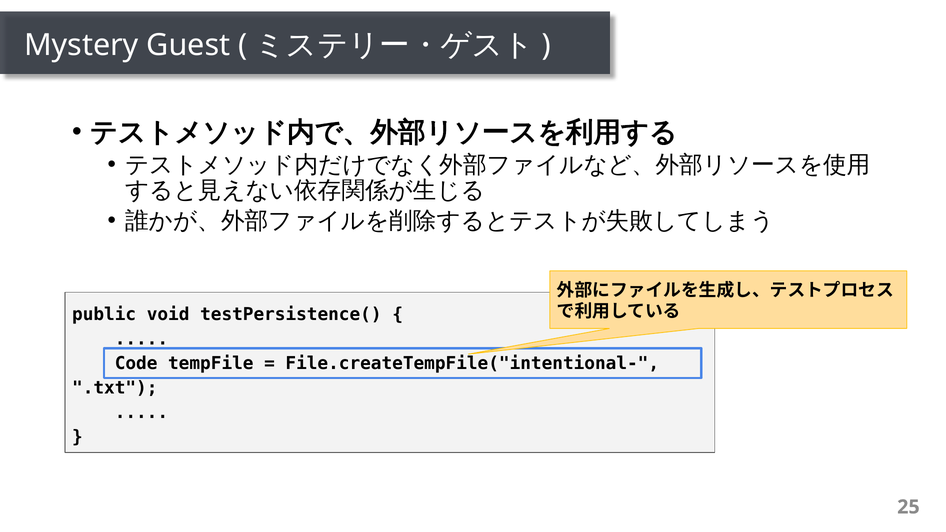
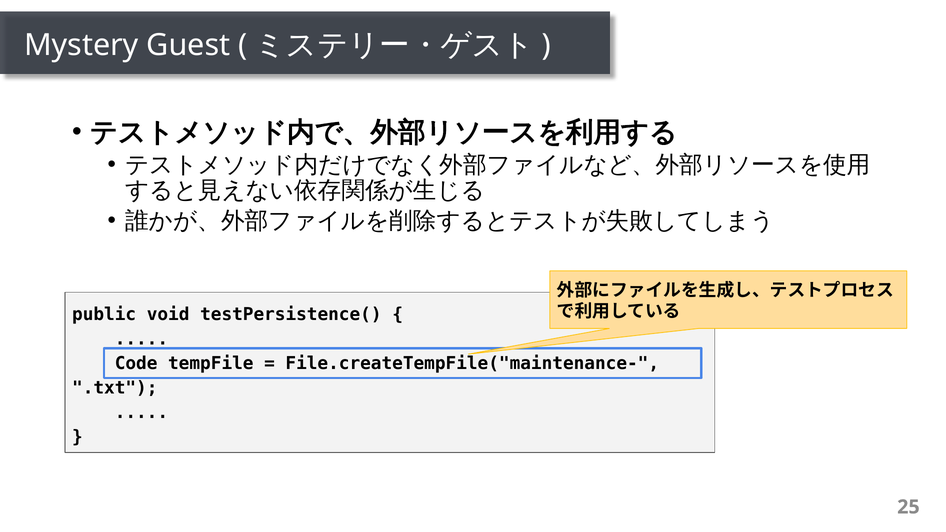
File.createTempFile("intentional-: File.createTempFile("intentional- -> File.createTempFile("maintenance-
